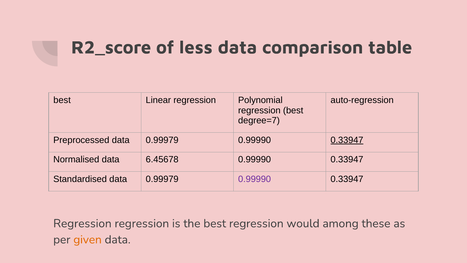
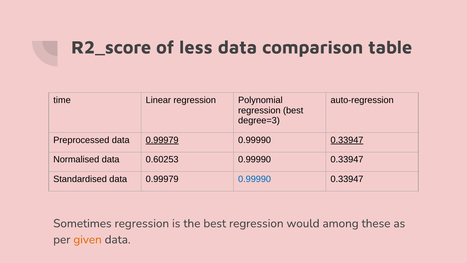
best at (62, 100): best -> time
degree=7: degree=7 -> degree=3
0.99979 at (162, 140) underline: none -> present
6.45678: 6.45678 -> 0.60253
0.99990 at (255, 179) colour: purple -> blue
Regression at (82, 223): Regression -> Sometimes
